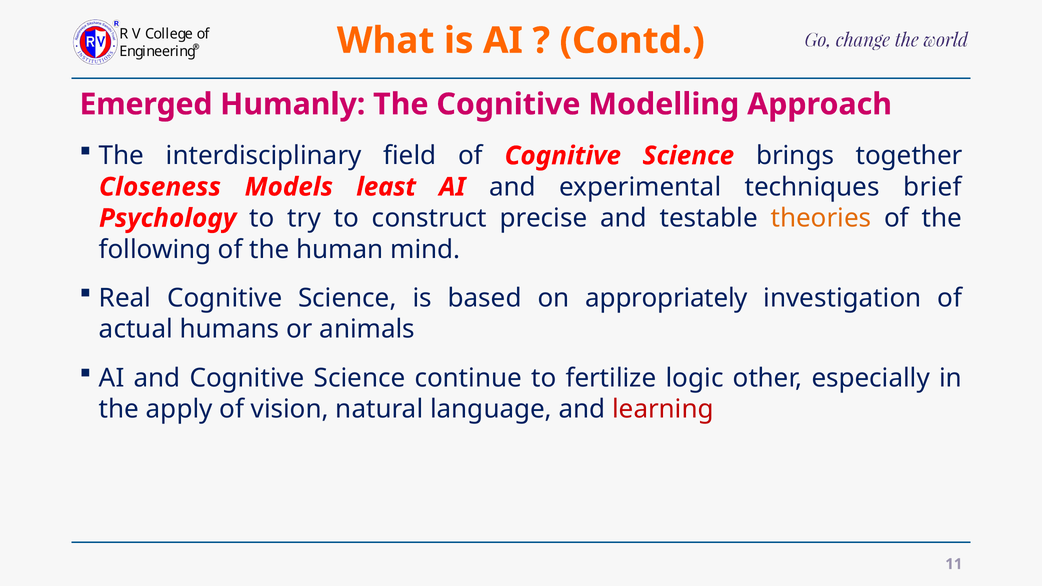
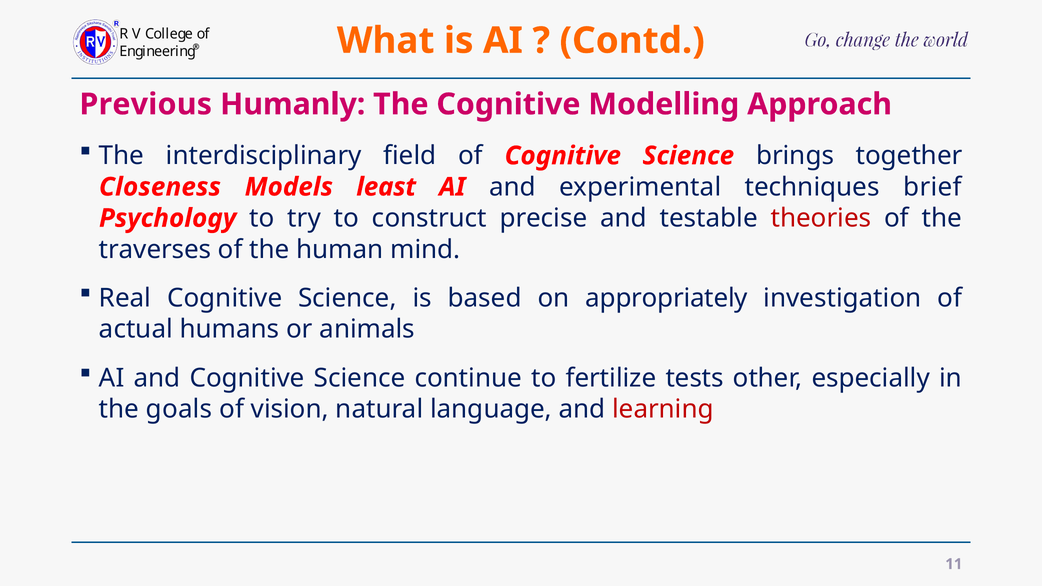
Emerged: Emerged -> Previous
theories colour: orange -> red
following: following -> traverses
logic: logic -> tests
apply: apply -> goals
